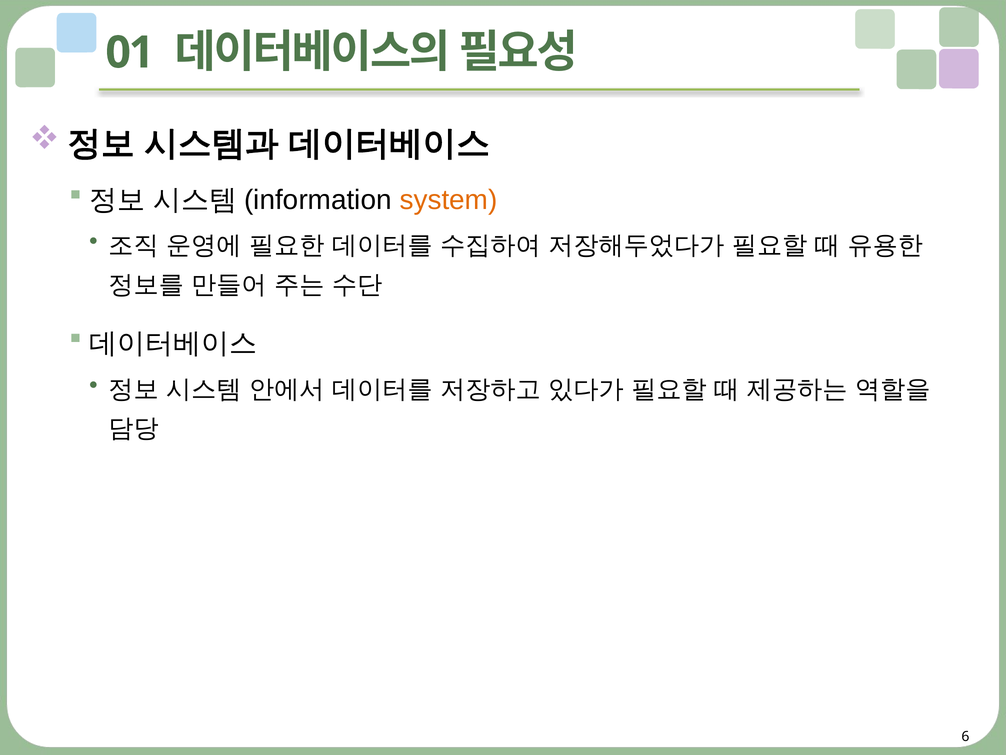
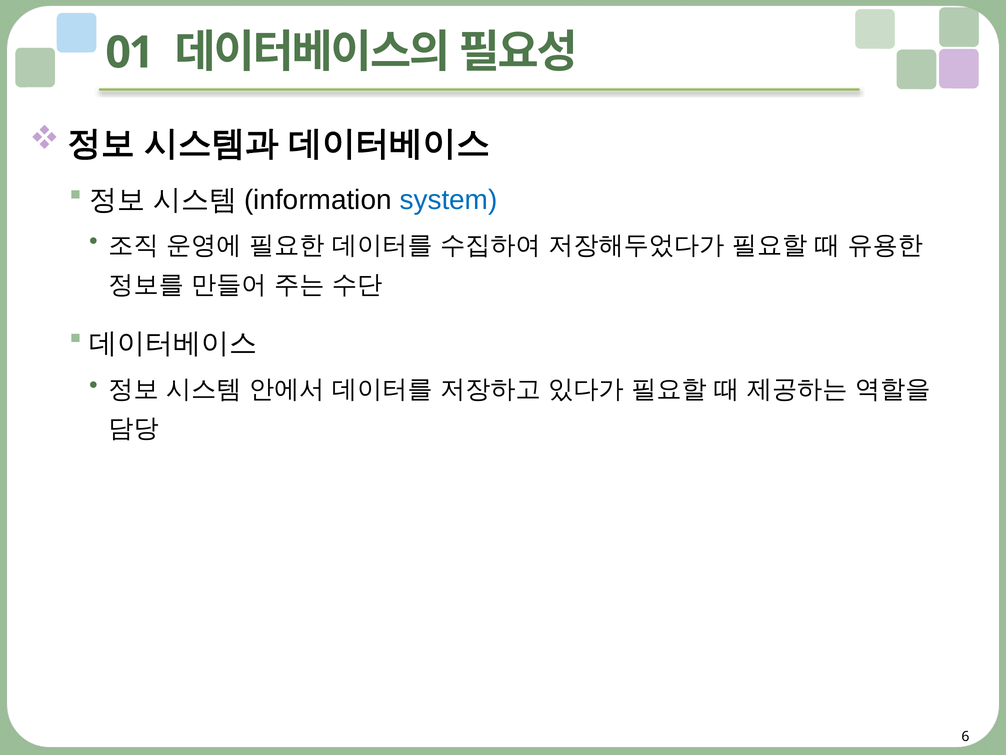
system colour: orange -> blue
